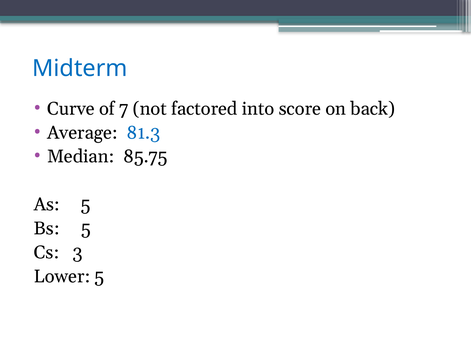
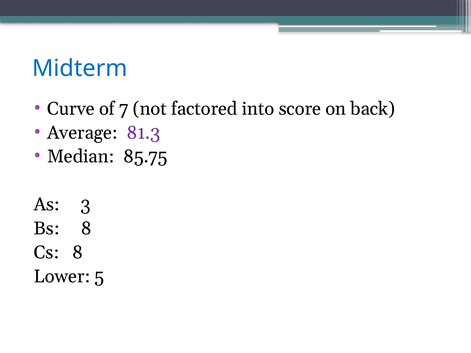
81.3 colour: blue -> purple
As 5: 5 -> 3
Bs 5: 5 -> 8
Cs 3: 3 -> 8
